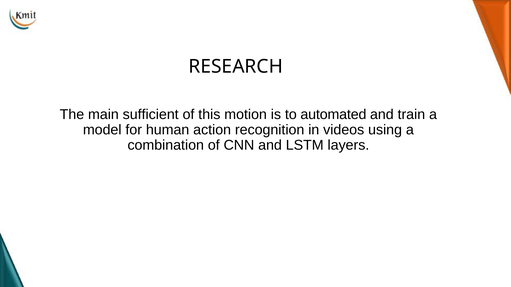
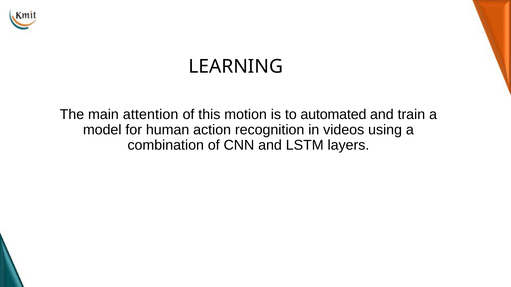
RESEARCH: RESEARCH -> LEARNING
sufficient: sufficient -> attention
